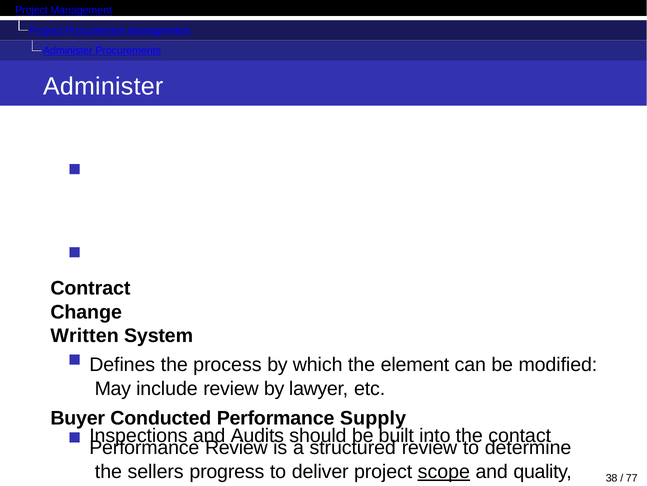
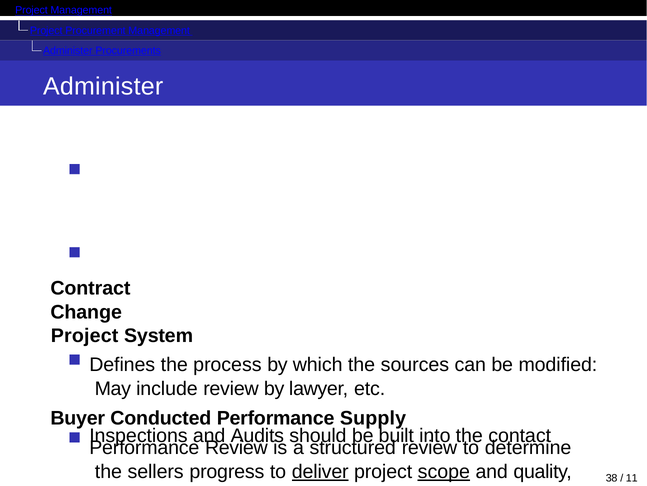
Written at (85, 335): Written -> Project
element: element -> sources
deliver underline: none -> present
77: 77 -> 11
